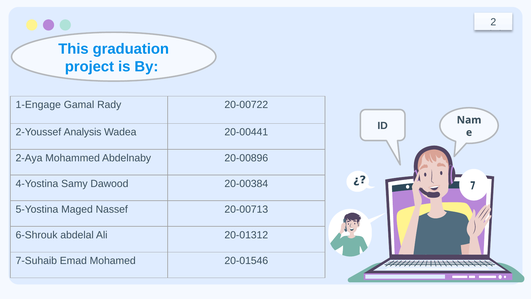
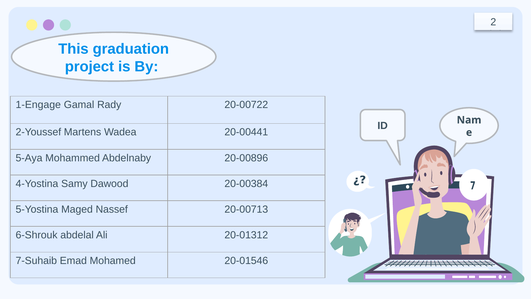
Analysis: Analysis -> Martens
2-Aya: 2-Aya -> 5-Aya
